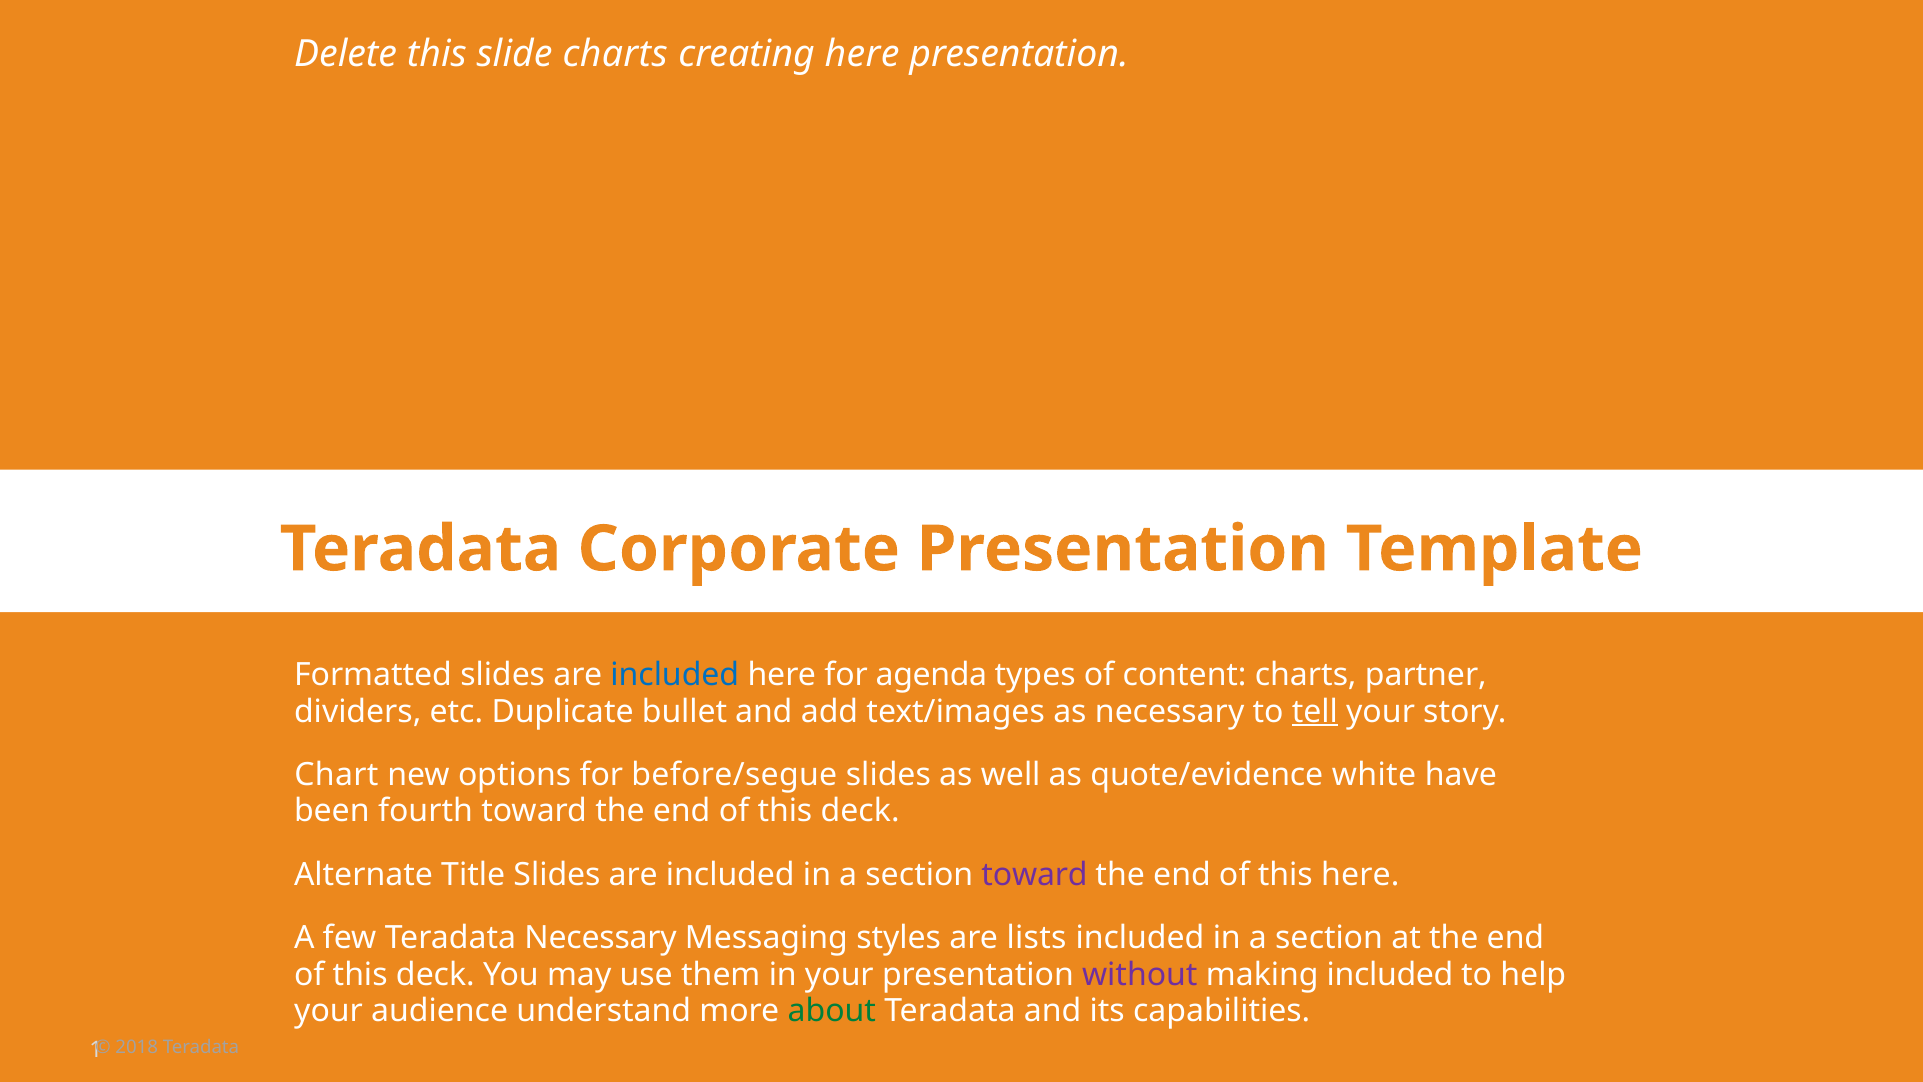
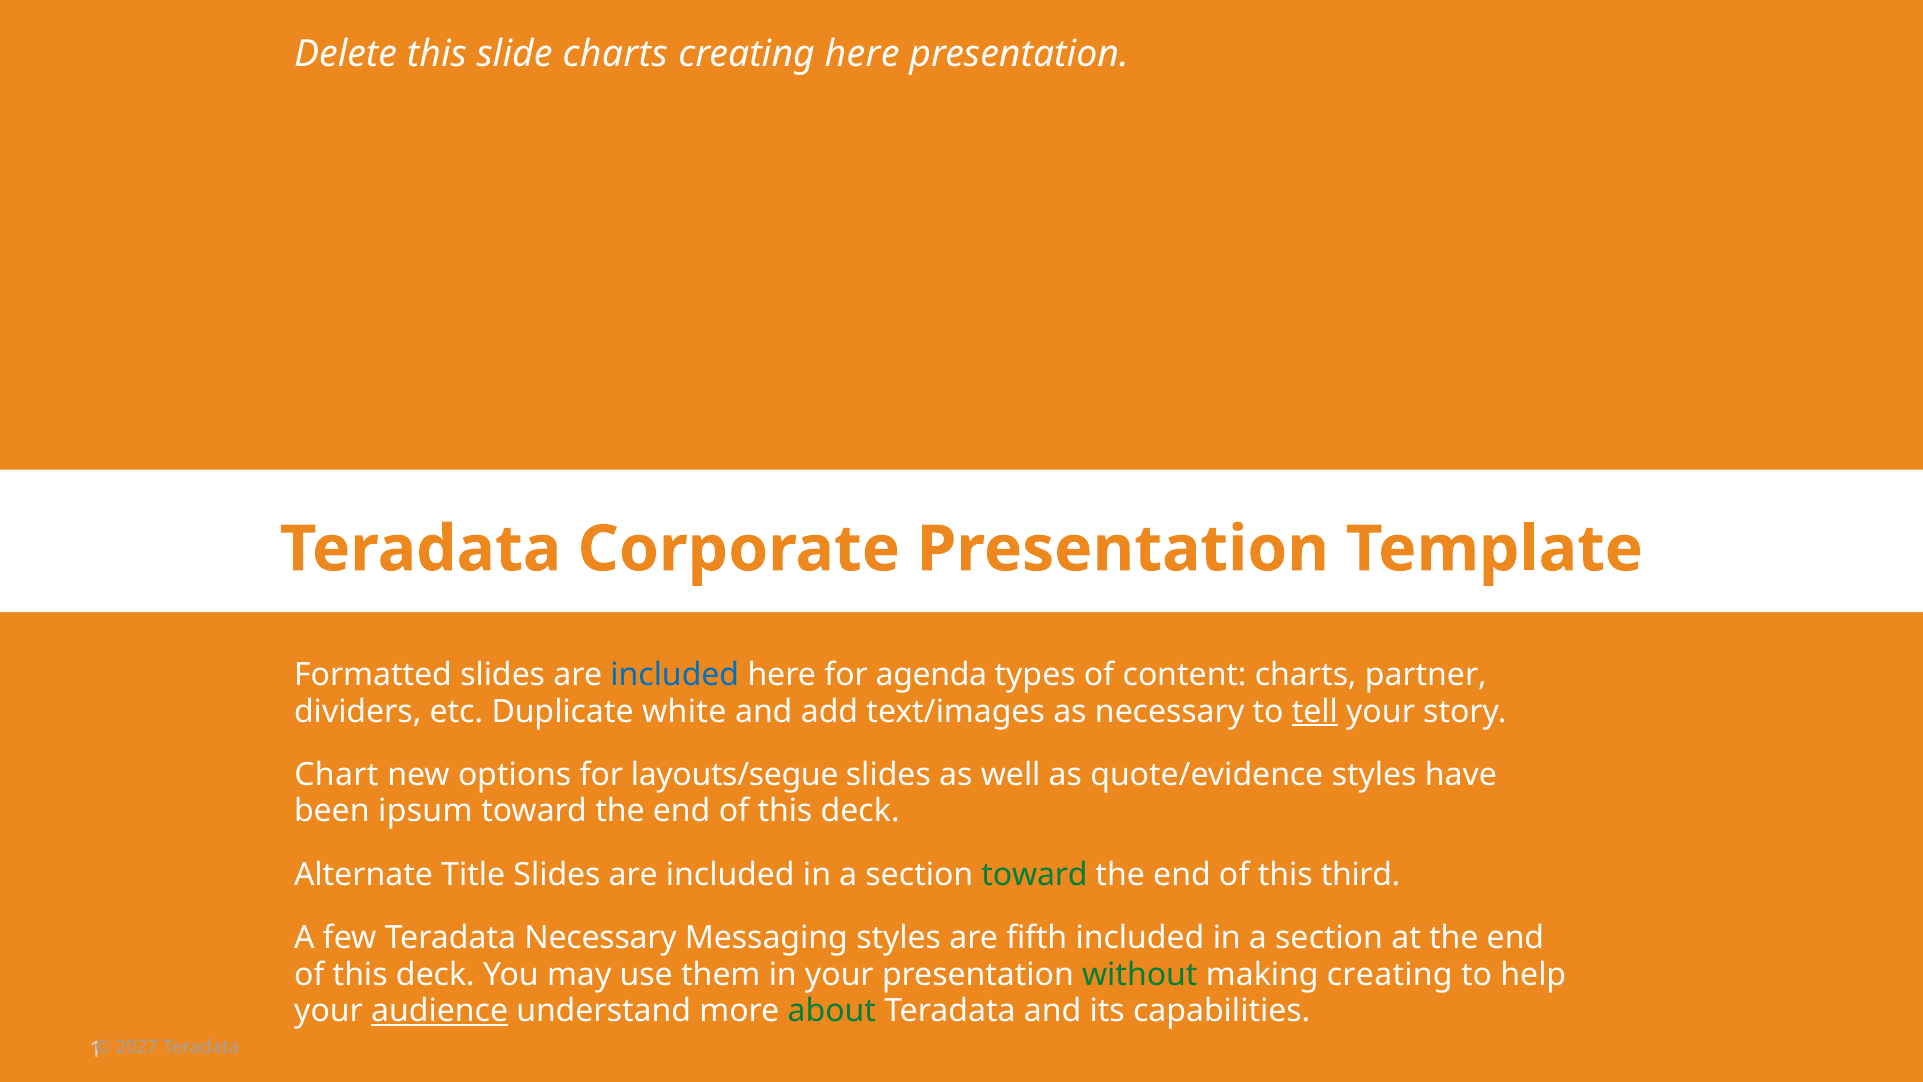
bullet: bullet -> white
before/segue: before/segue -> layouts/segue
quote/evidence white: white -> styles
fourth: fourth -> ipsum
toward at (1034, 874) colour: purple -> green
this here: here -> third
lists: lists -> fifth
without colour: purple -> green
making included: included -> creating
audience underline: none -> present
2018: 2018 -> 2027
